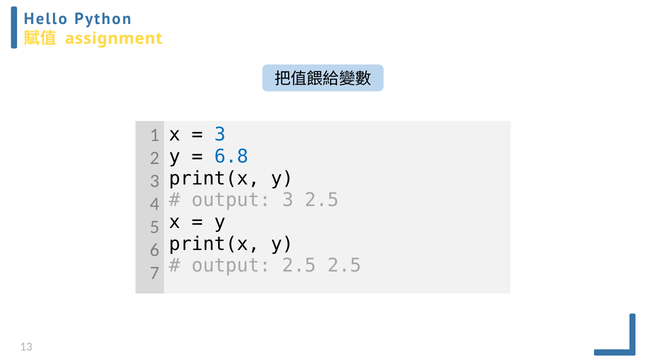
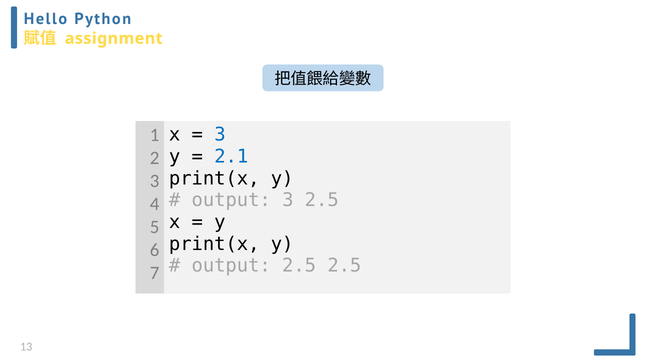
6.8: 6.8 -> 2.1
